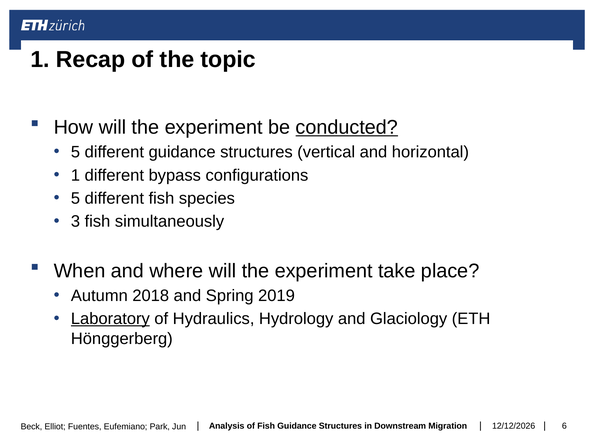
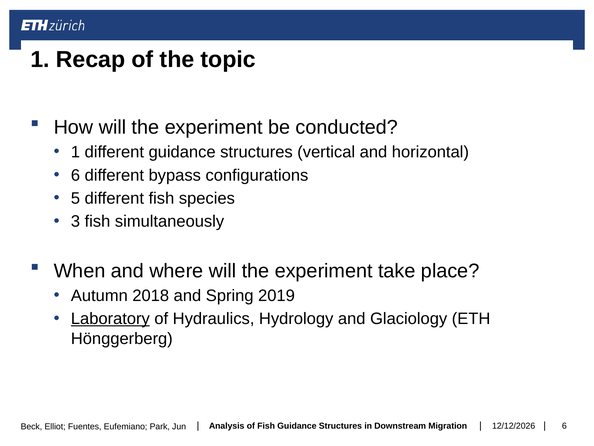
conducted underline: present -> none
5 at (75, 152): 5 -> 1
1 at (75, 175): 1 -> 6
